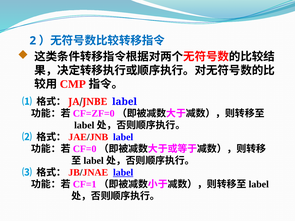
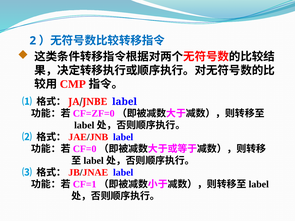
label at (123, 173) underline: present -> none
